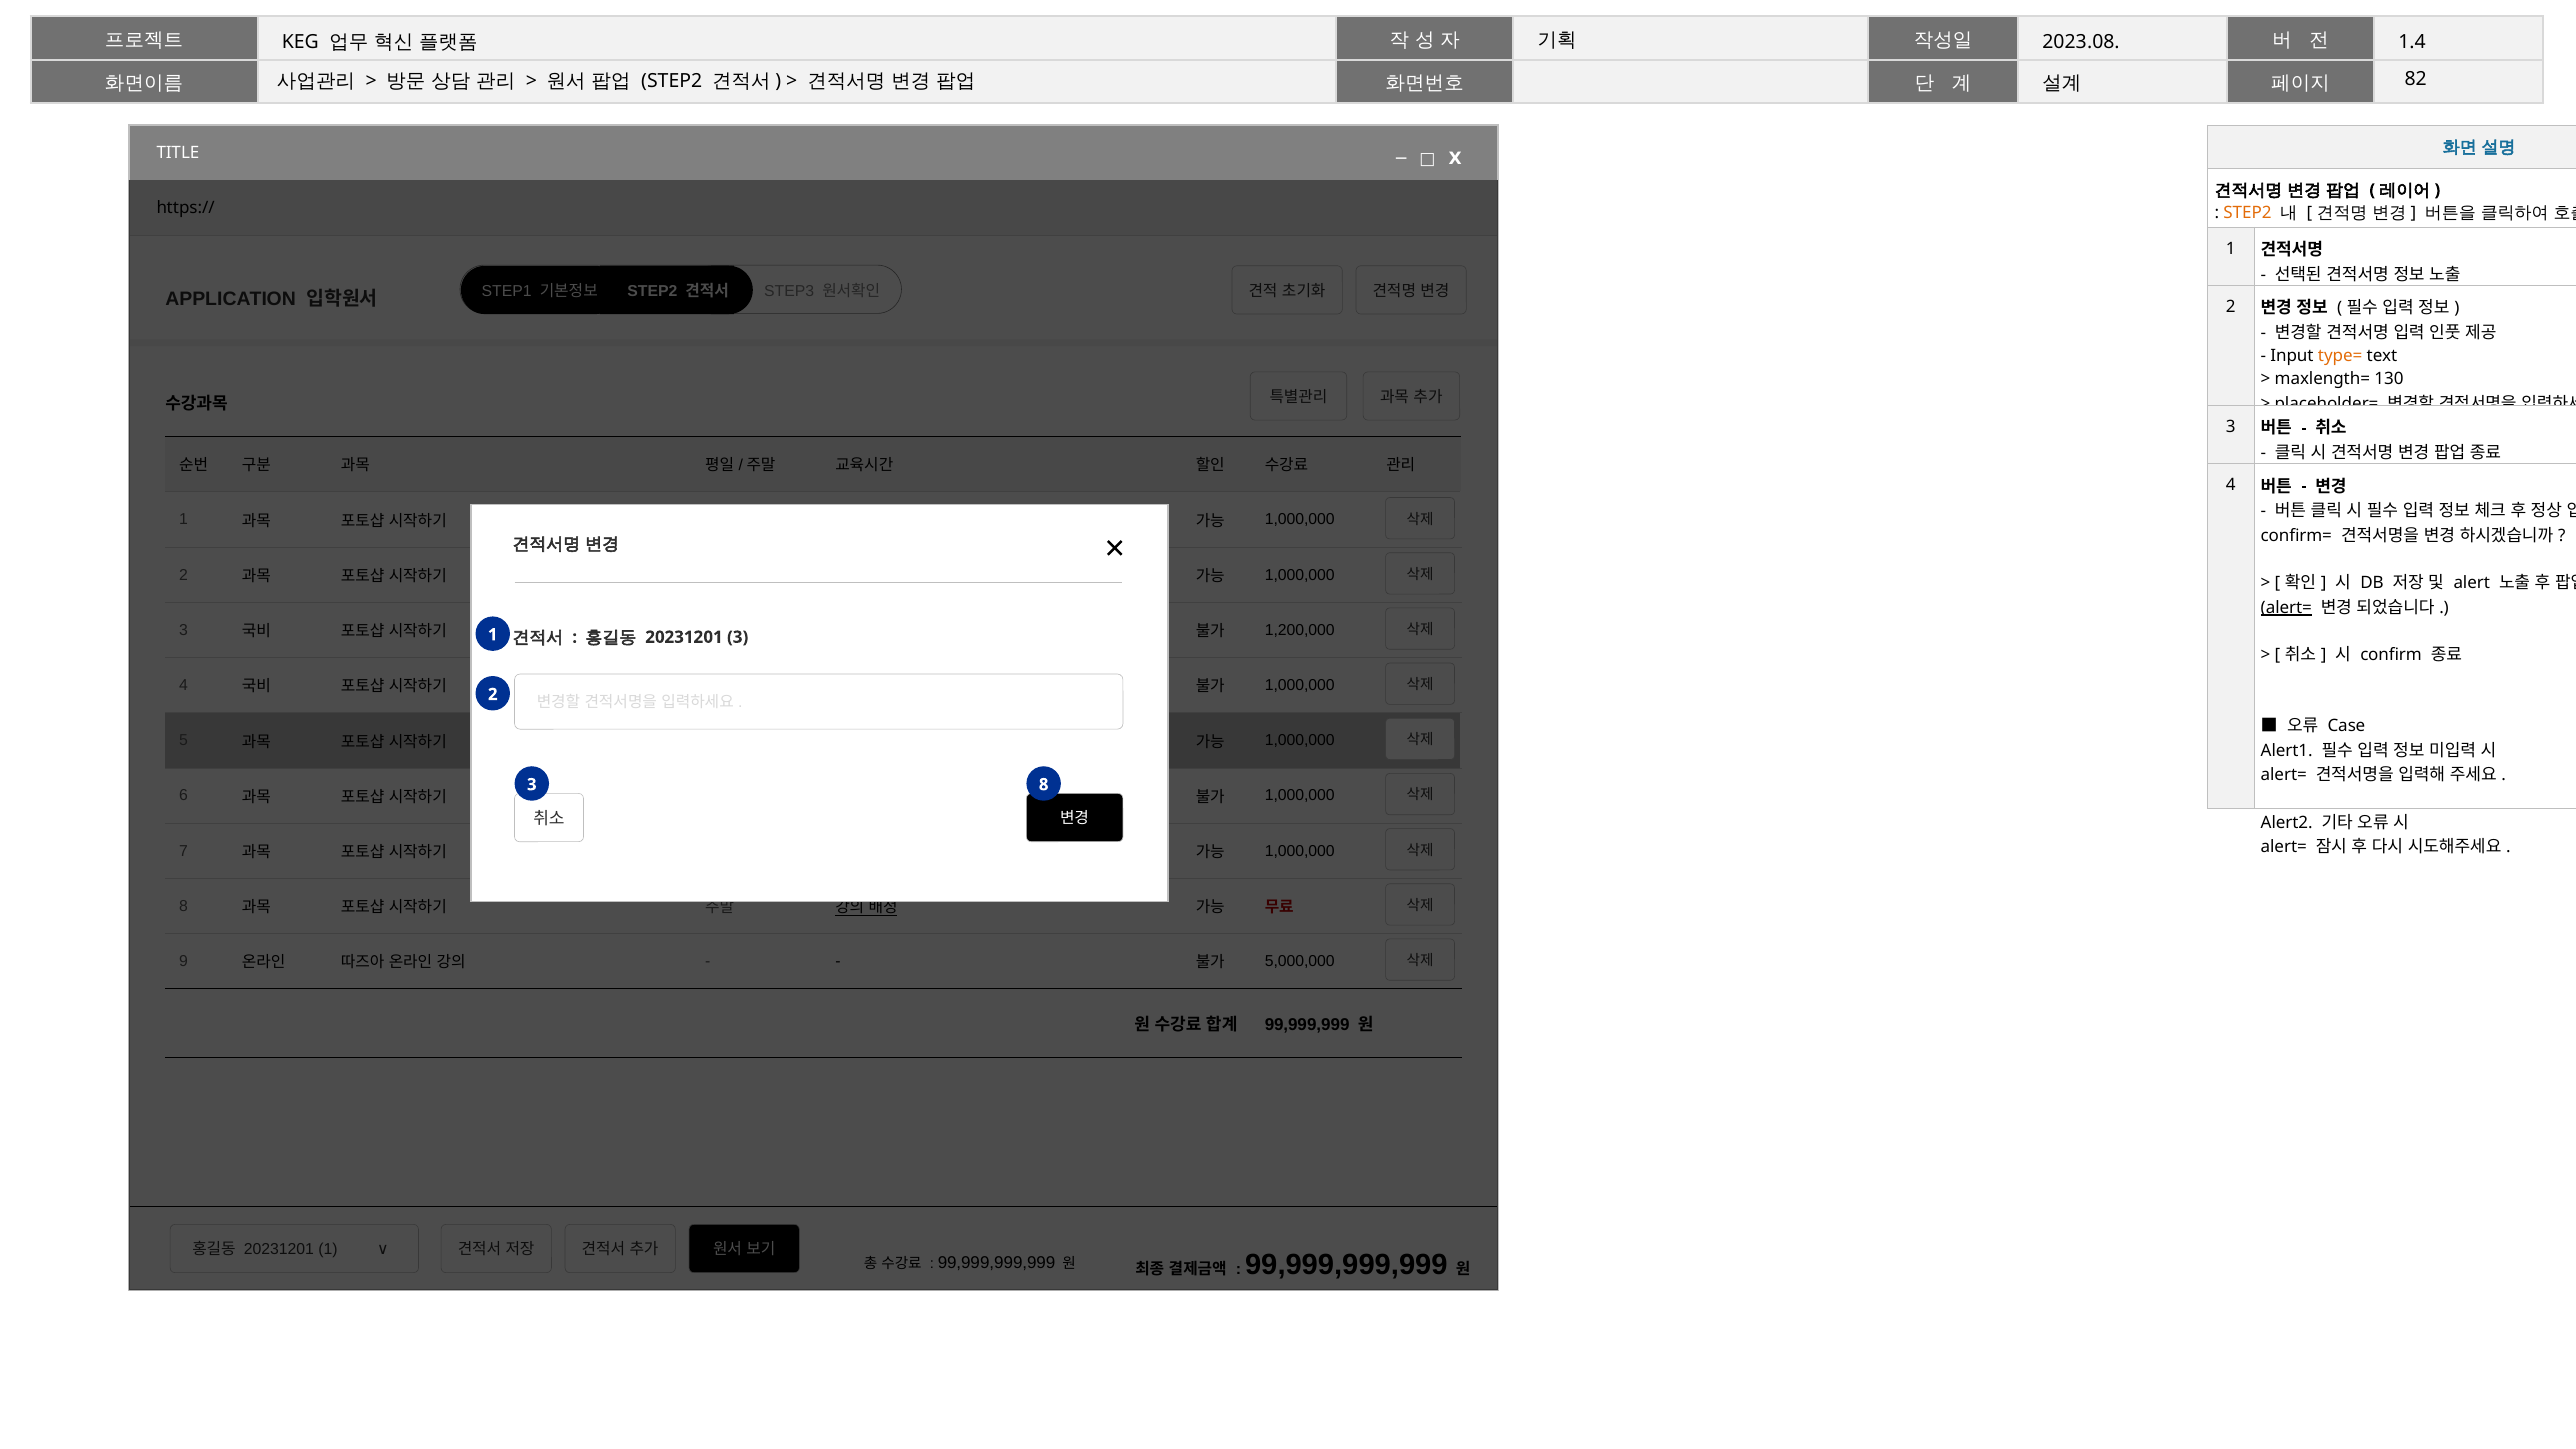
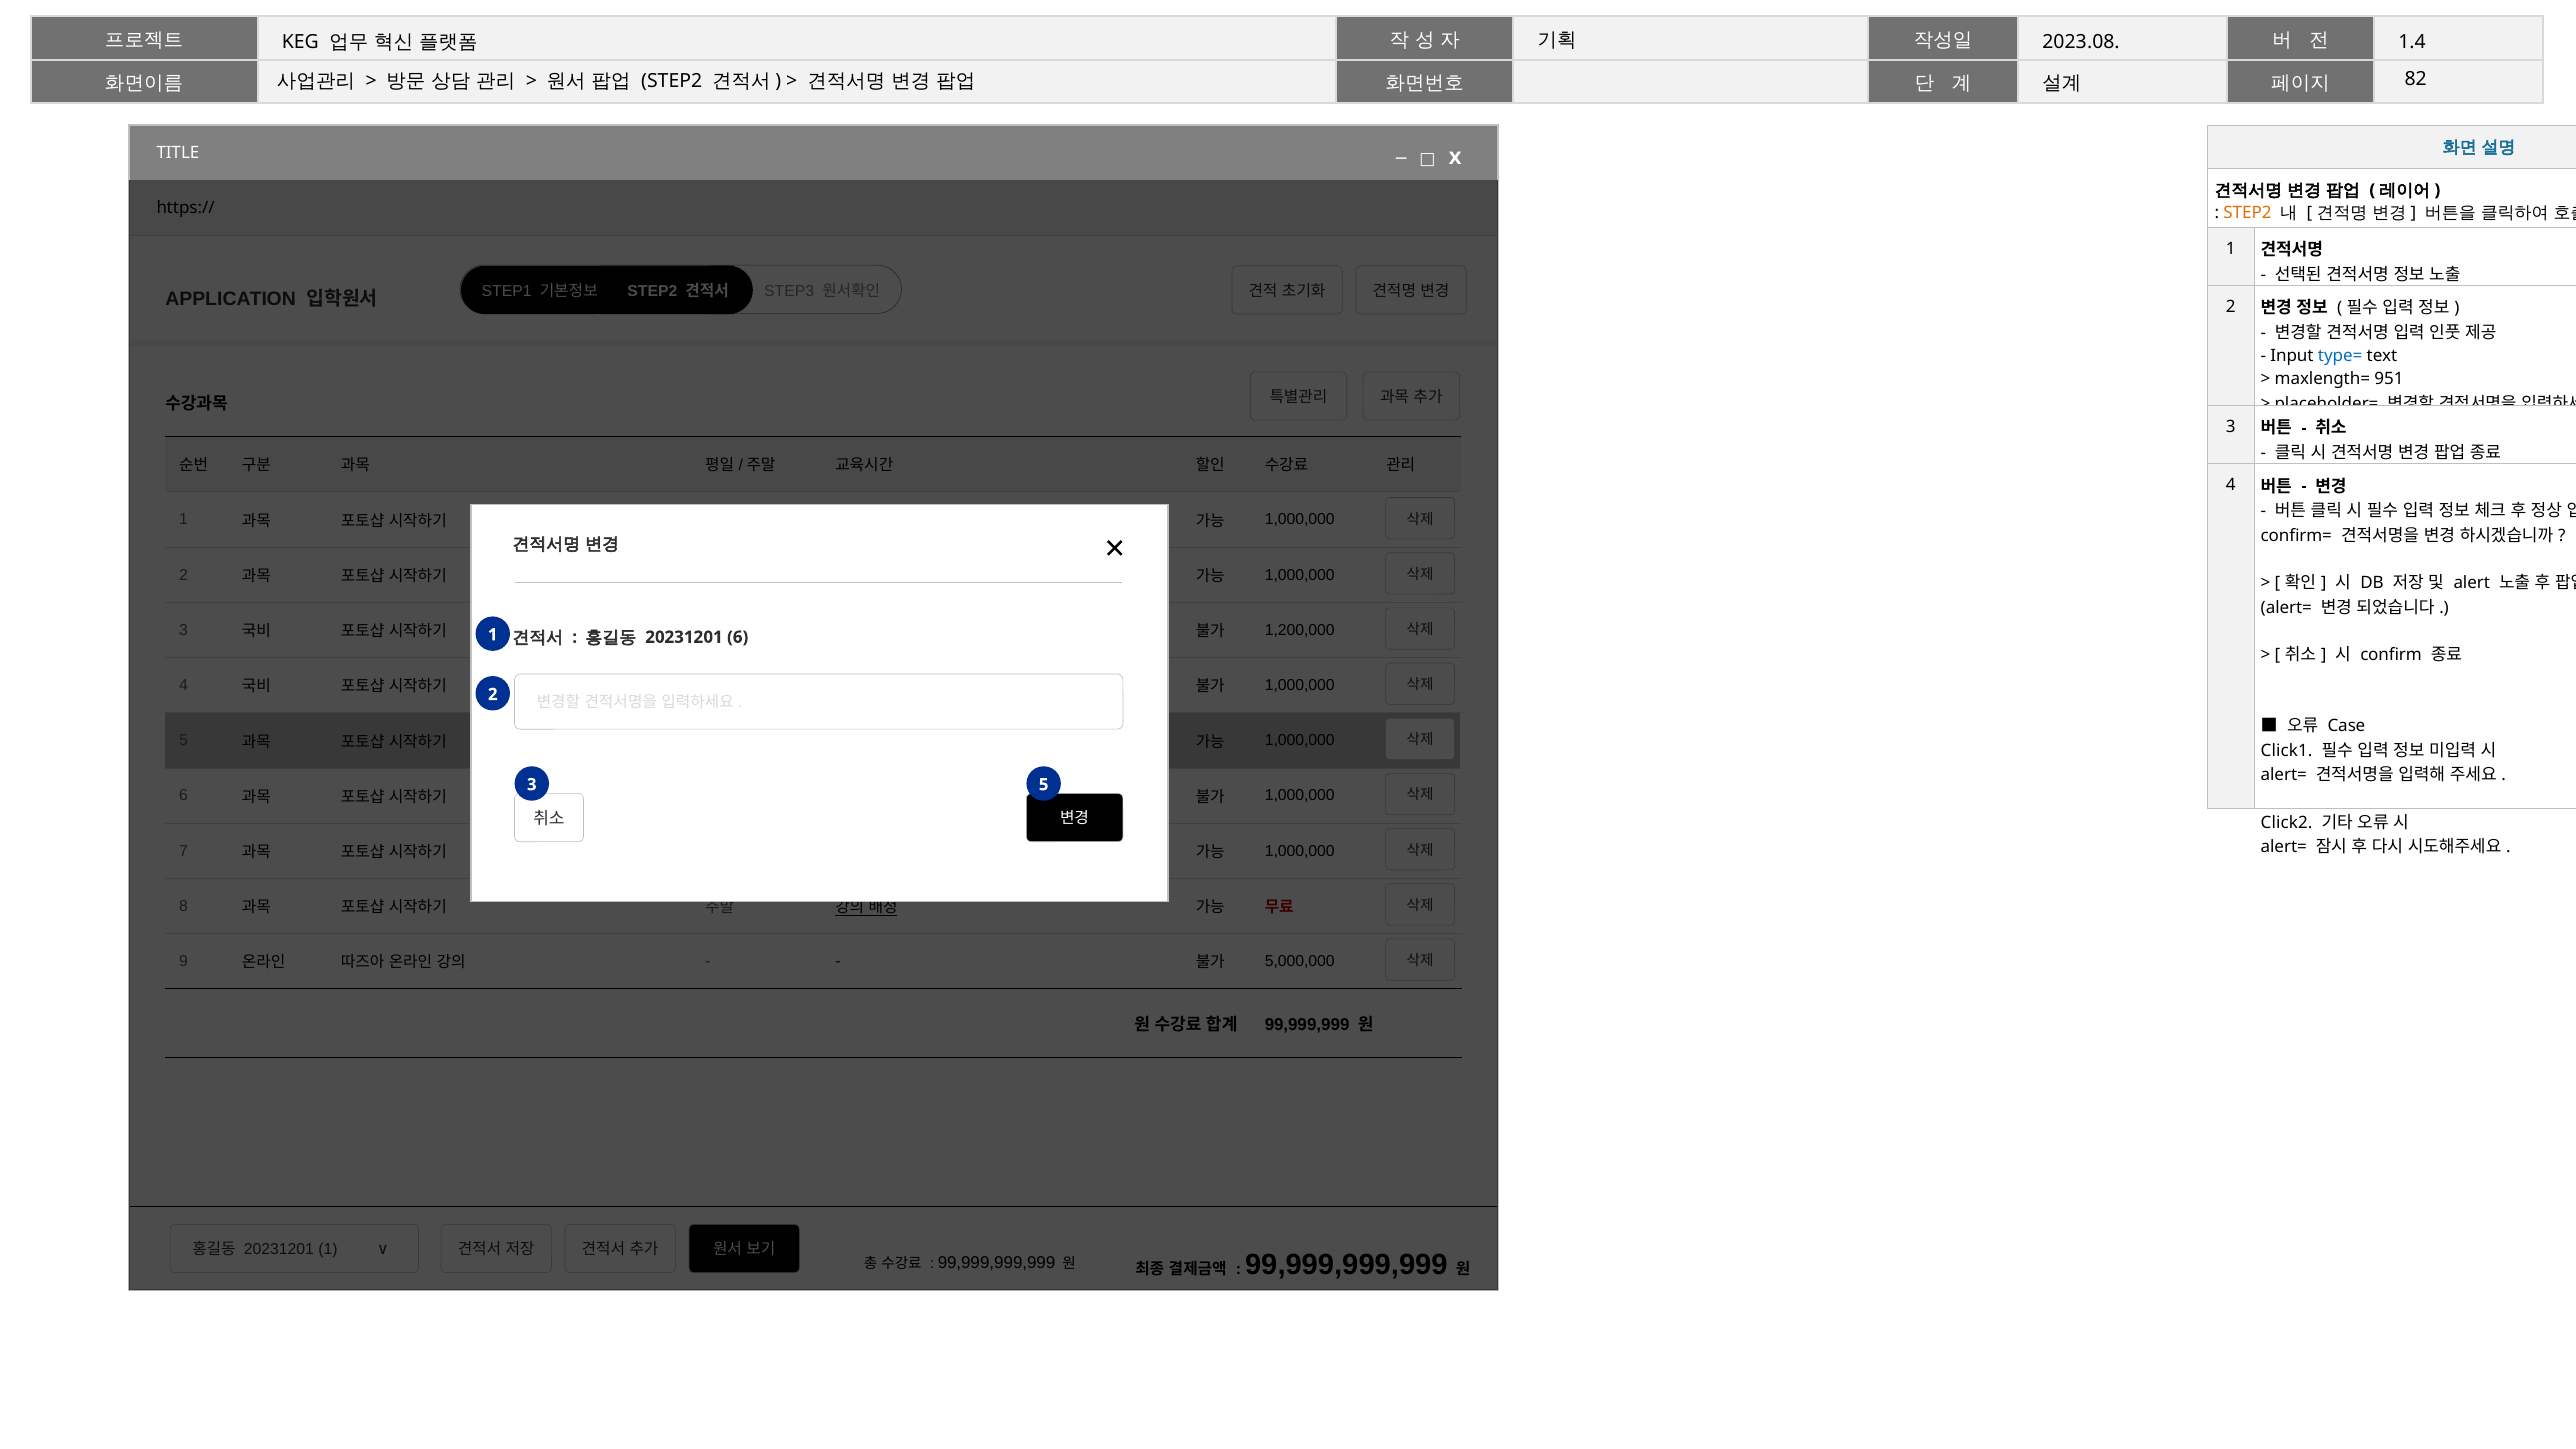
type= colour: orange -> blue
130: 130 -> 951
alert= at (2286, 608) underline: present -> none
20231201 3: 3 -> 6
Alert1: Alert1 -> Click1
3 8: 8 -> 5
Alert2: Alert2 -> Click2
